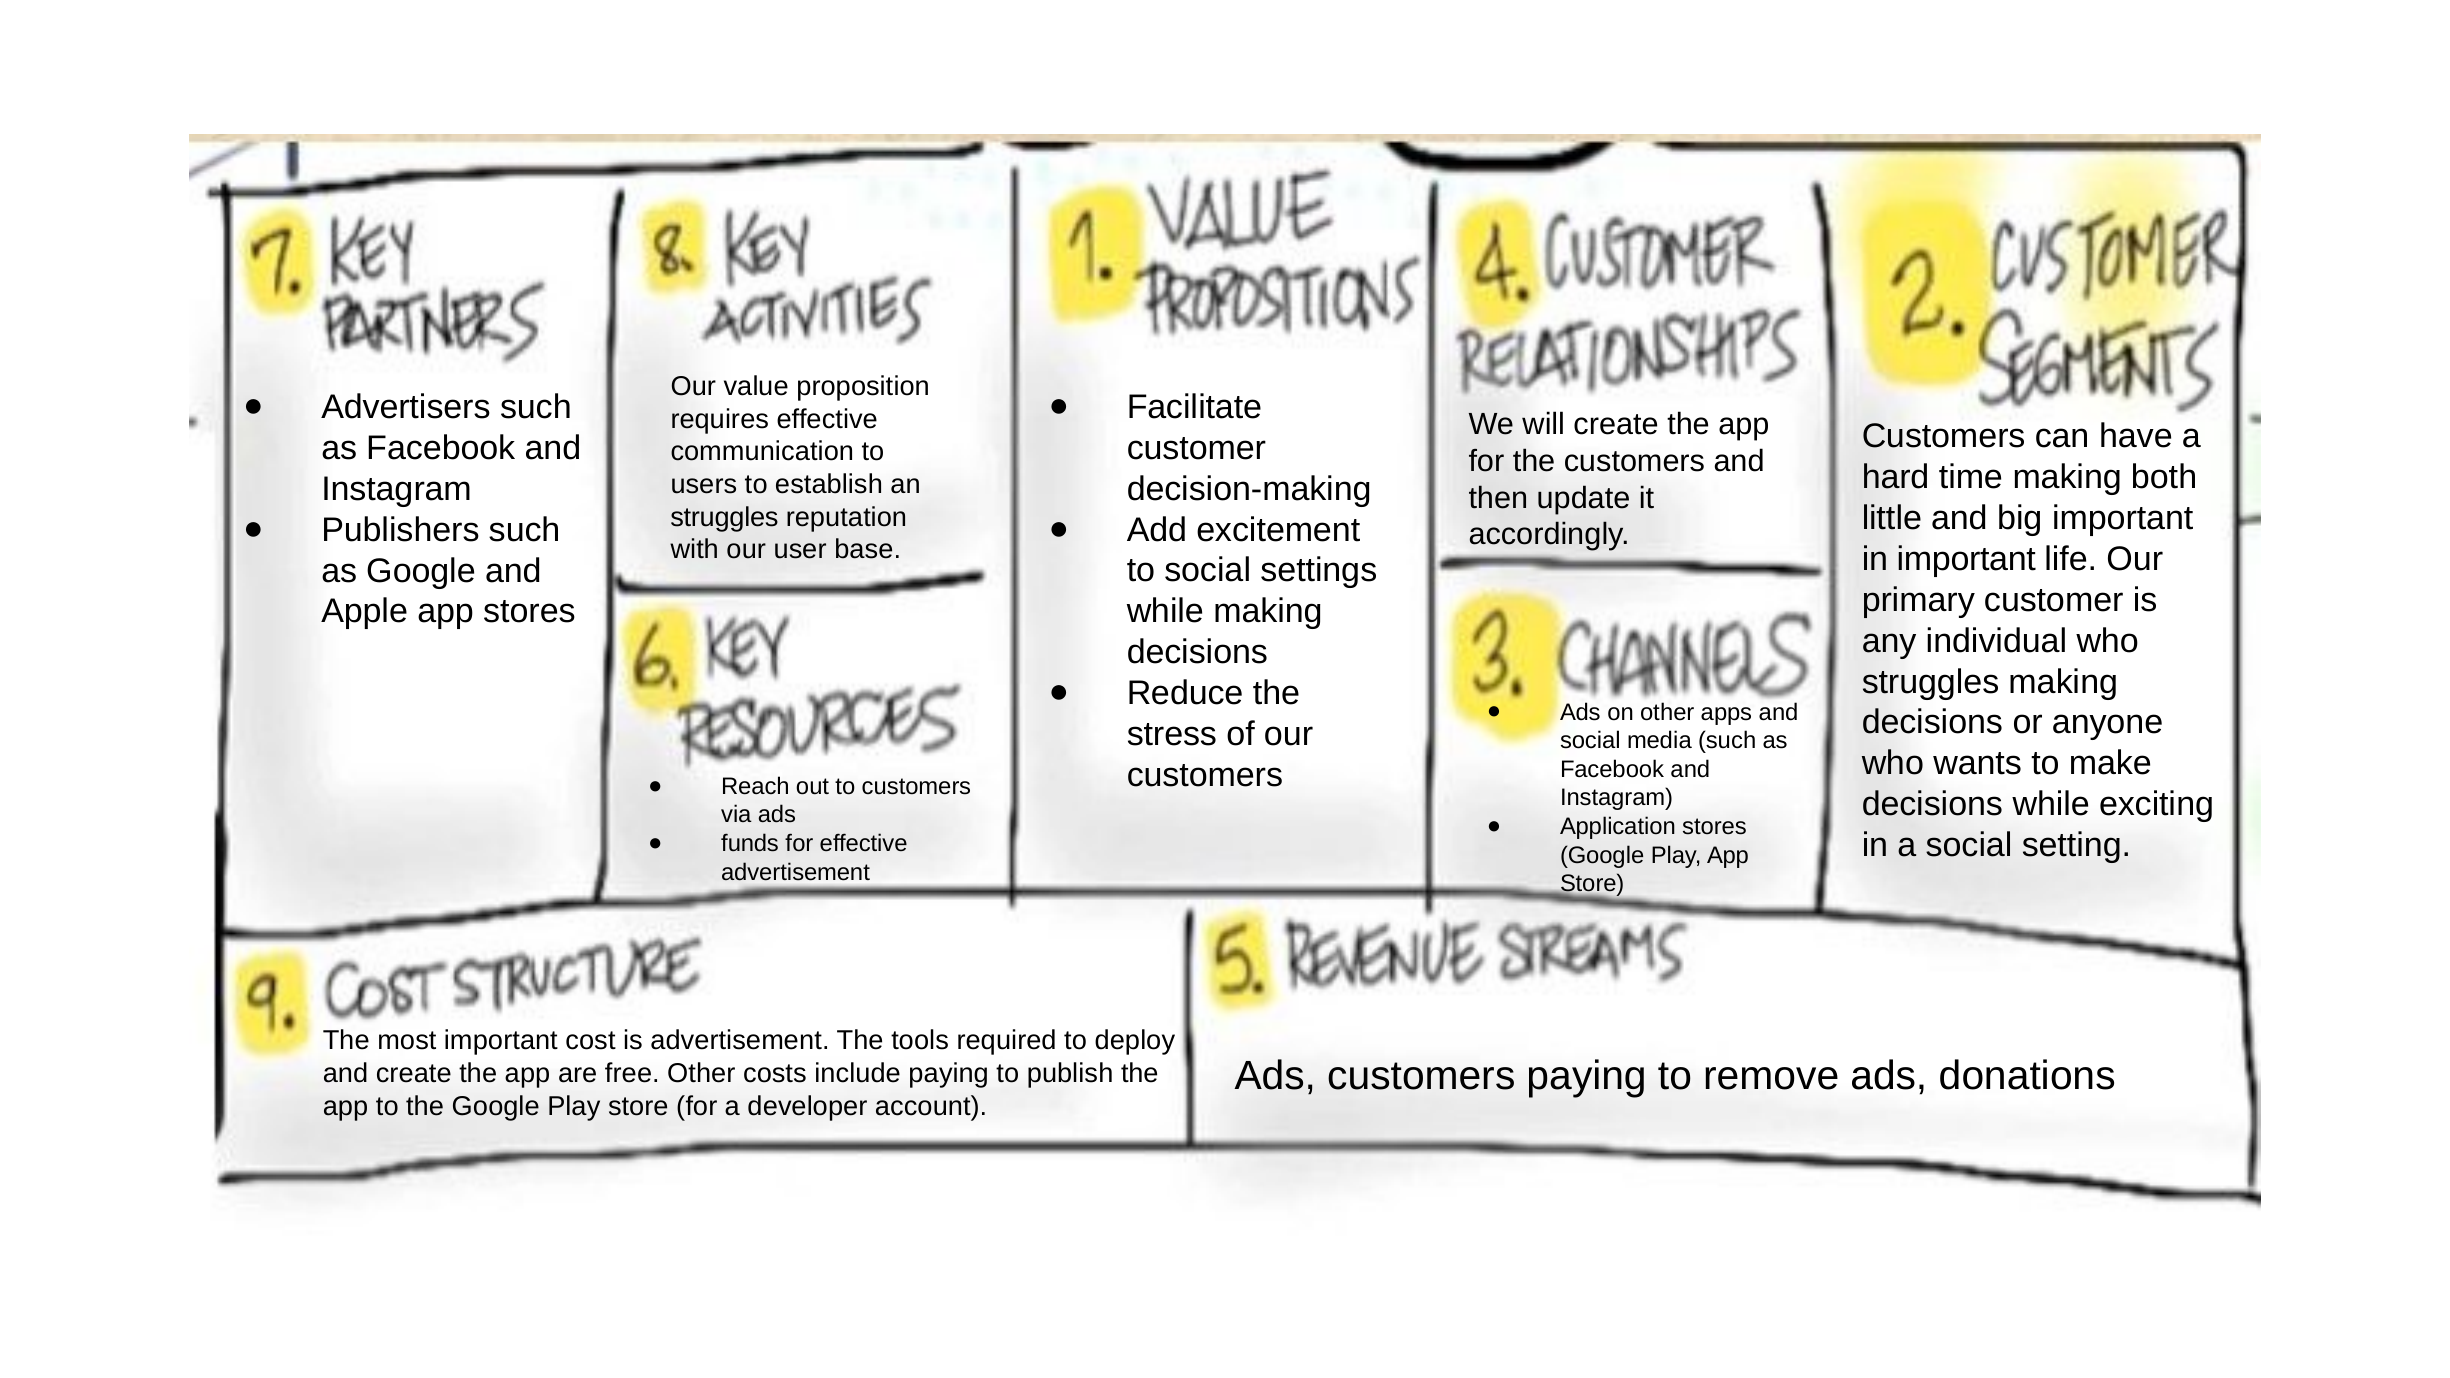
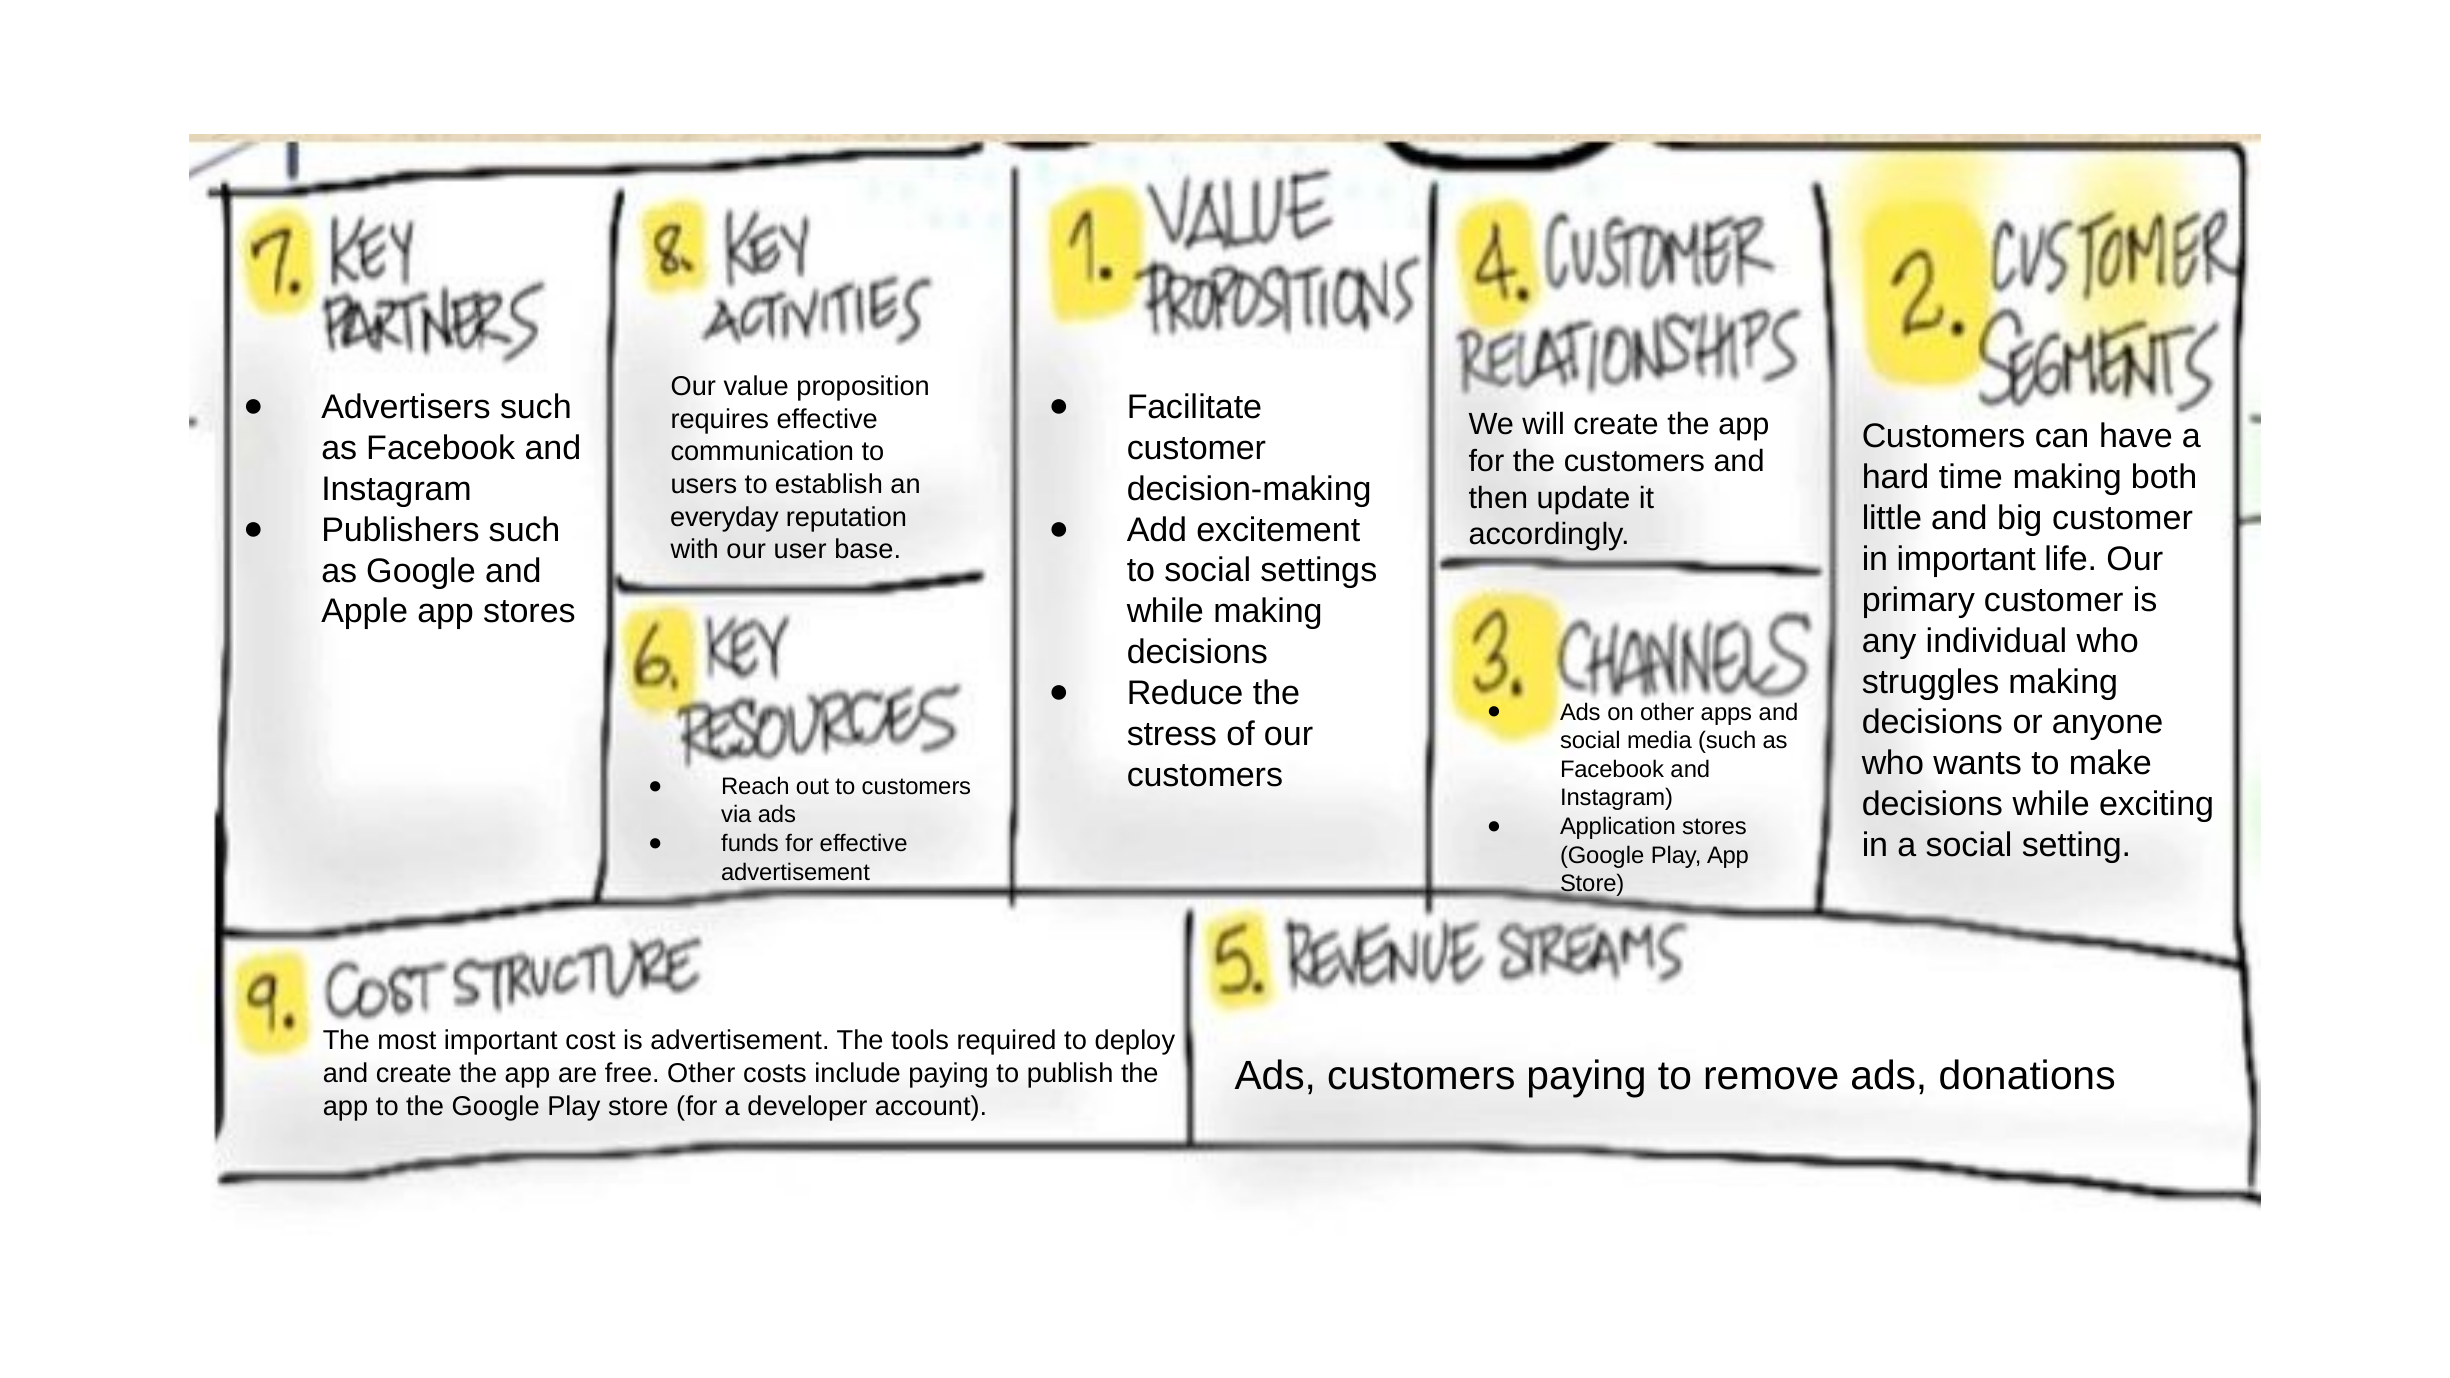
big important: important -> customer
struggles at (724, 517): struggles -> everyday
